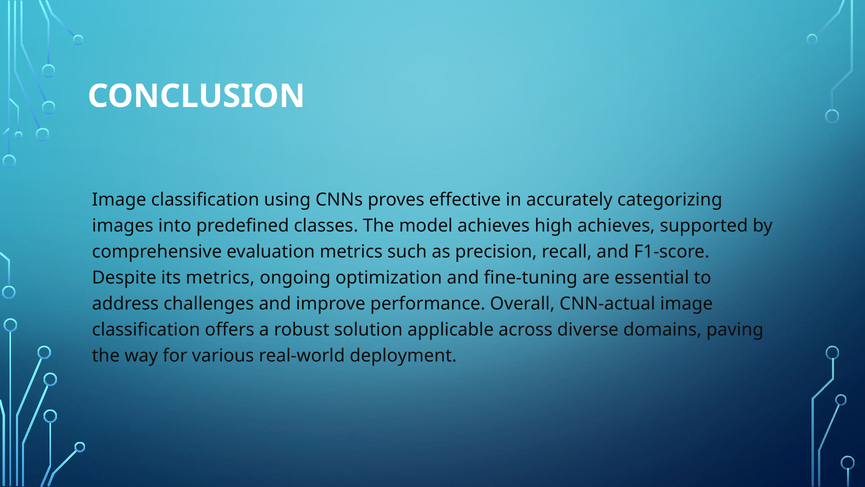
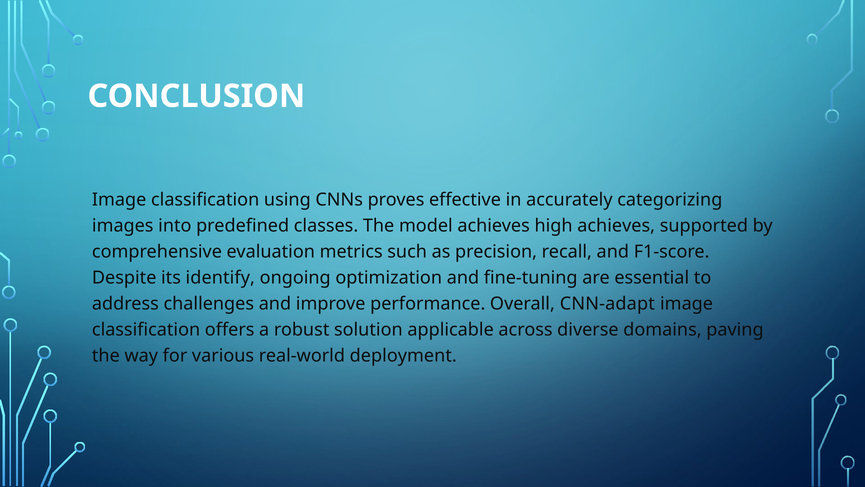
its metrics: metrics -> identify
CNN-actual: CNN-actual -> CNN-adapt
